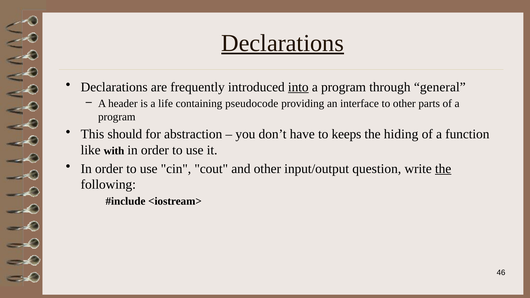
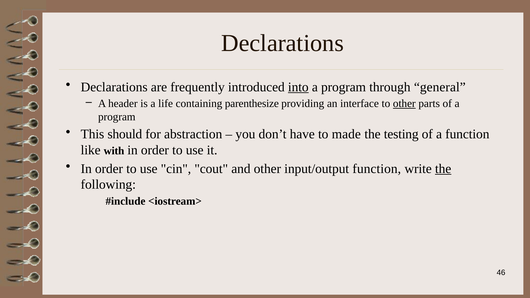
Declarations at (283, 43) underline: present -> none
pseudocode: pseudocode -> parenthesize
other at (404, 104) underline: none -> present
keeps: keeps -> made
hiding: hiding -> testing
input/output question: question -> function
